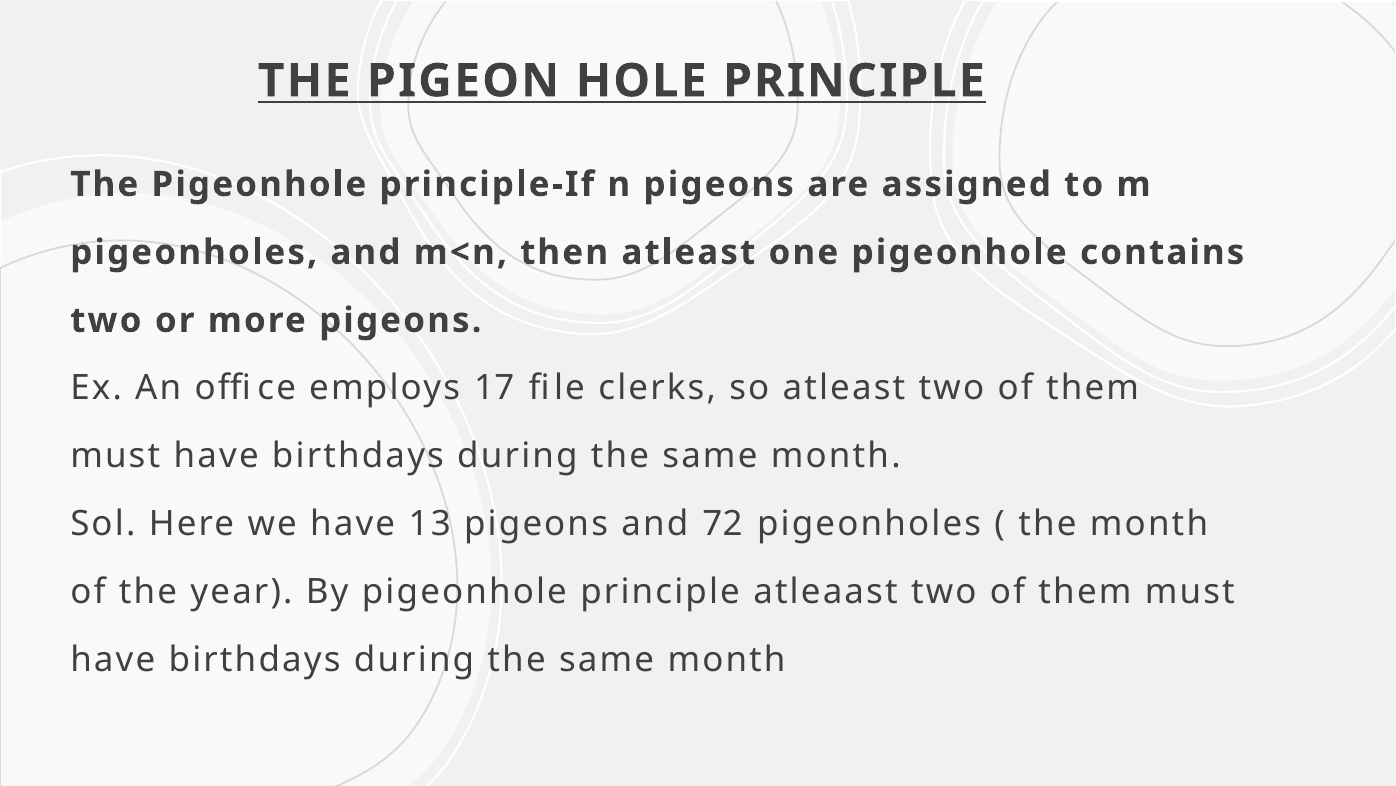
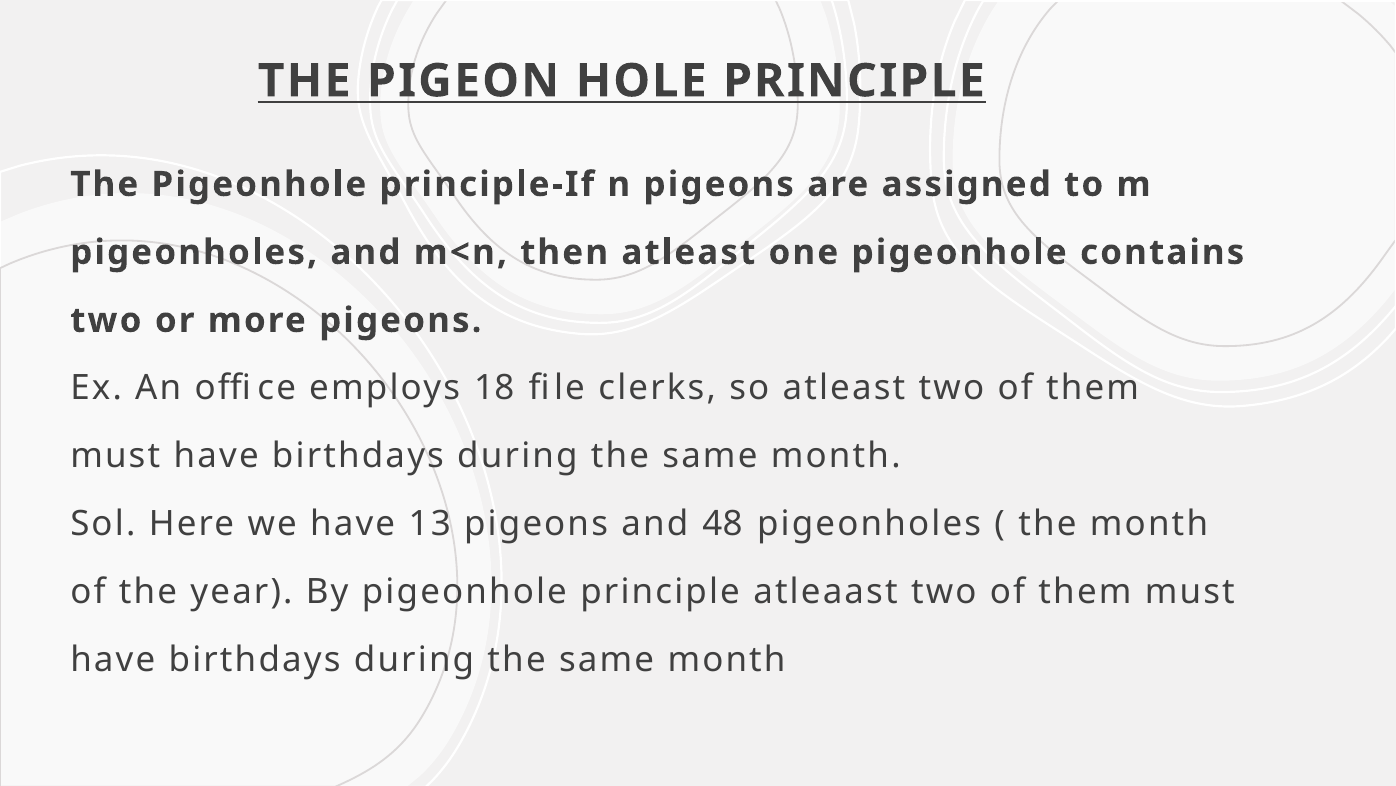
17: 17 -> 18
72: 72 -> 48
